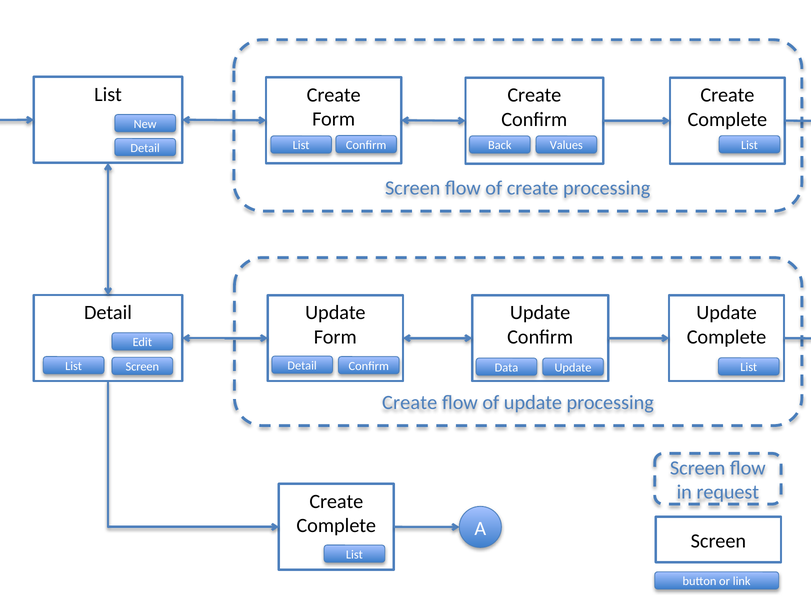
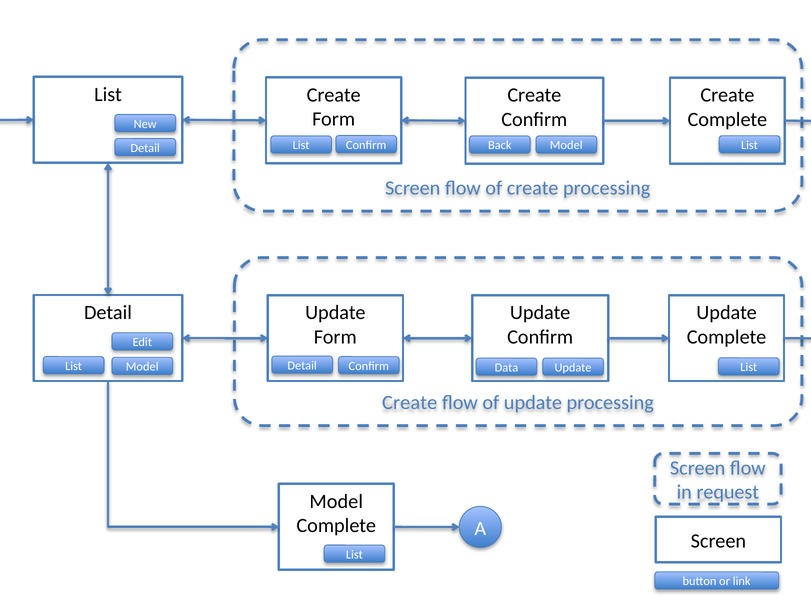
Values at (566, 145): Values -> Model
Screen at (142, 367): Screen -> Model
Create at (336, 502): Create -> Model
